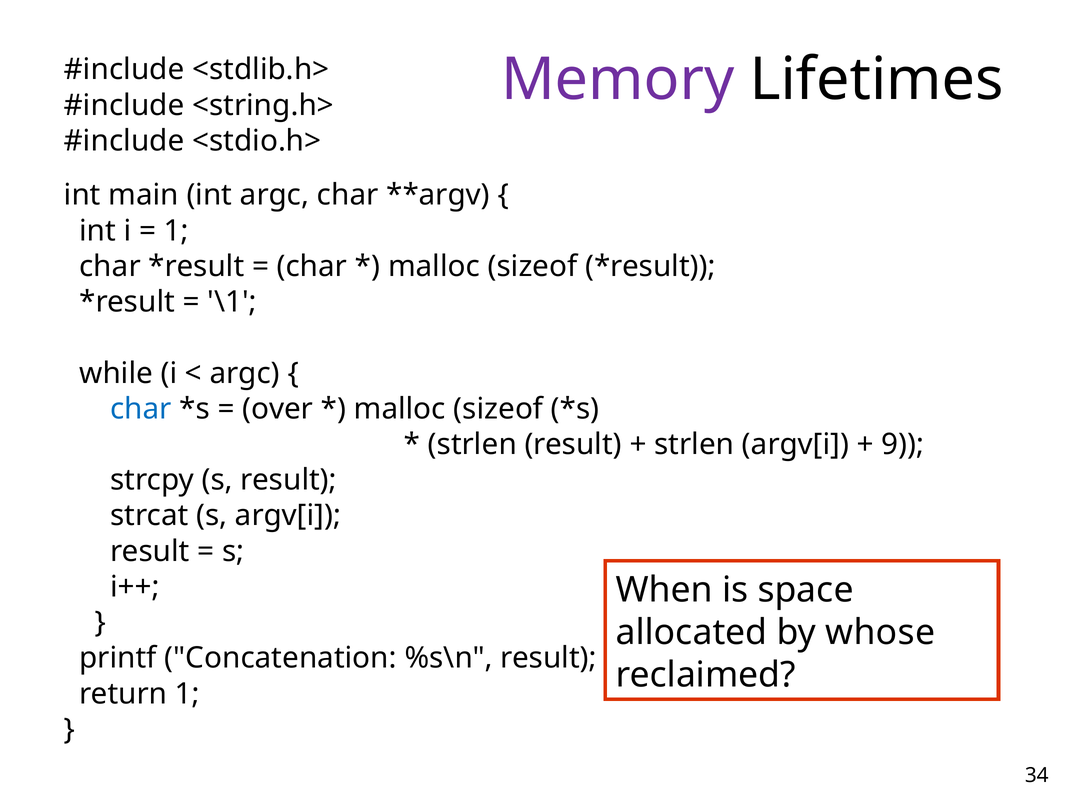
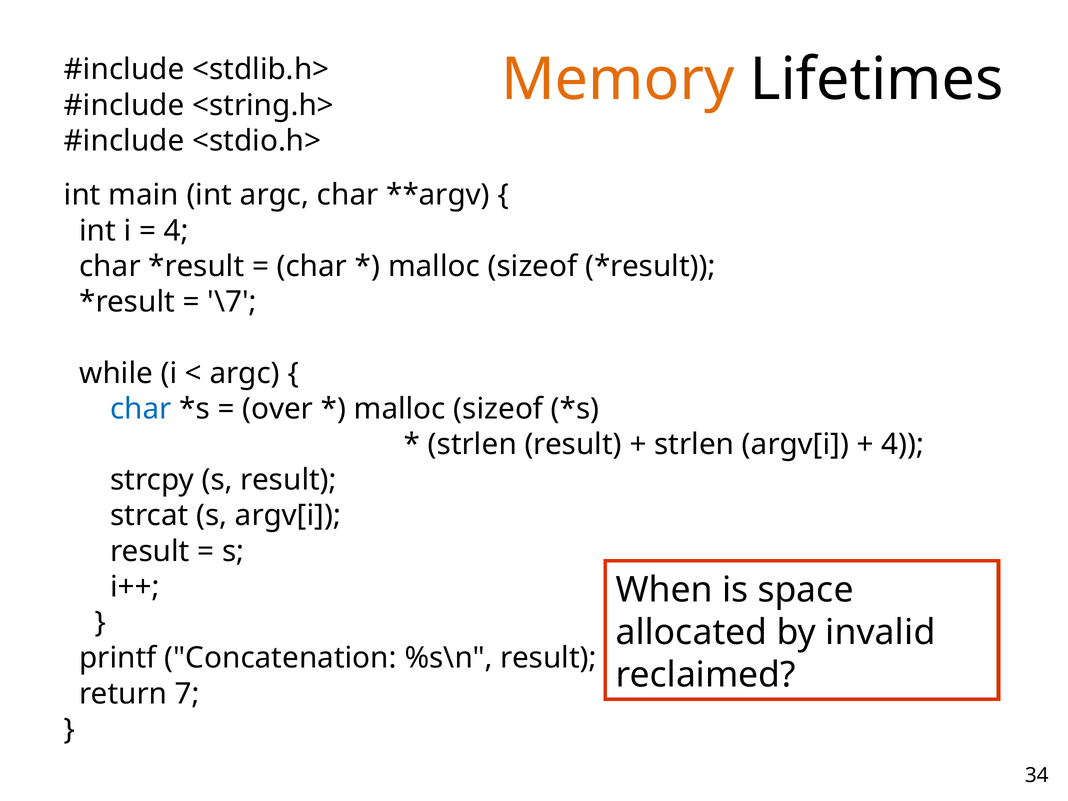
Memory colour: purple -> orange
1 at (176, 231): 1 -> 4
\1: \1 -> \7
9 at (903, 444): 9 -> 4
whose: whose -> invalid
return 1: 1 -> 7
